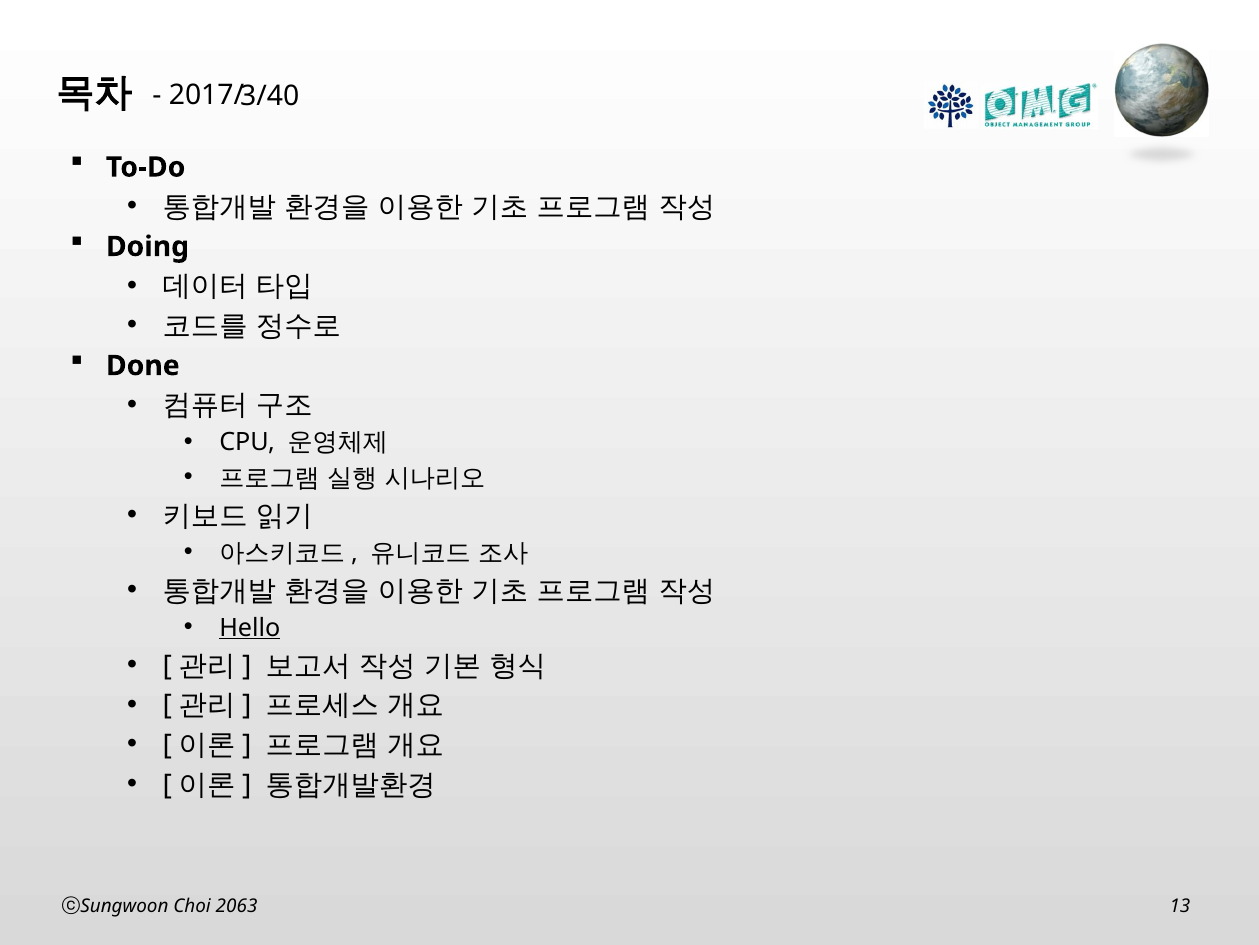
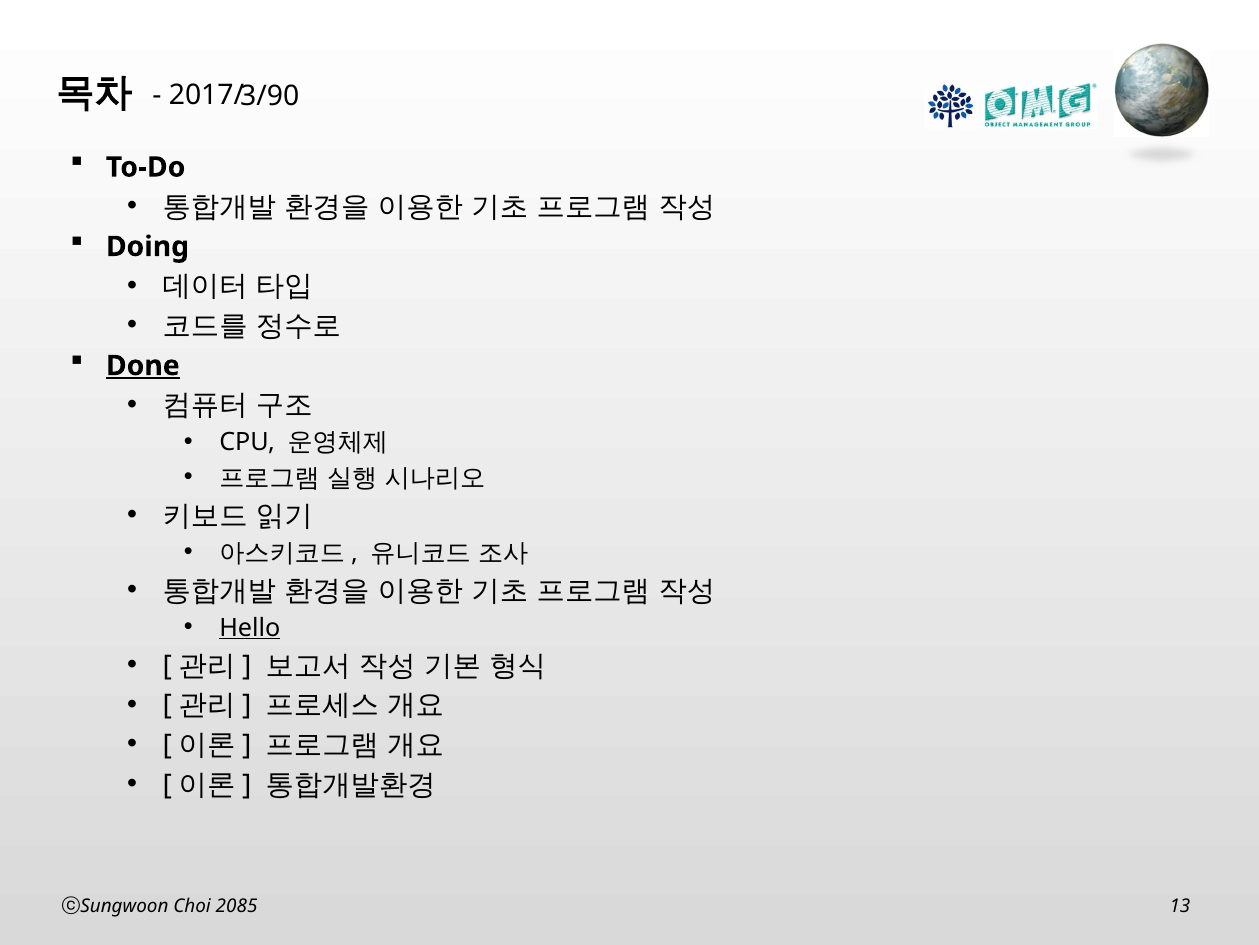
3/40: 3/40 -> 3/90
Done underline: none -> present
2063: 2063 -> 2085
